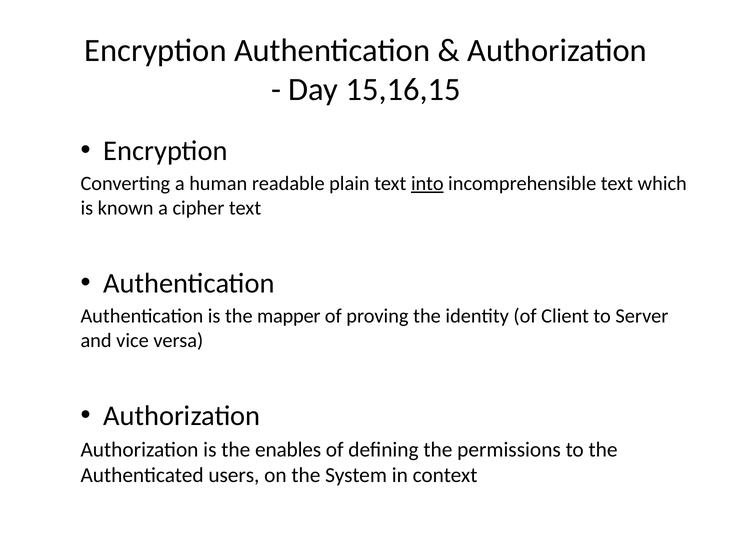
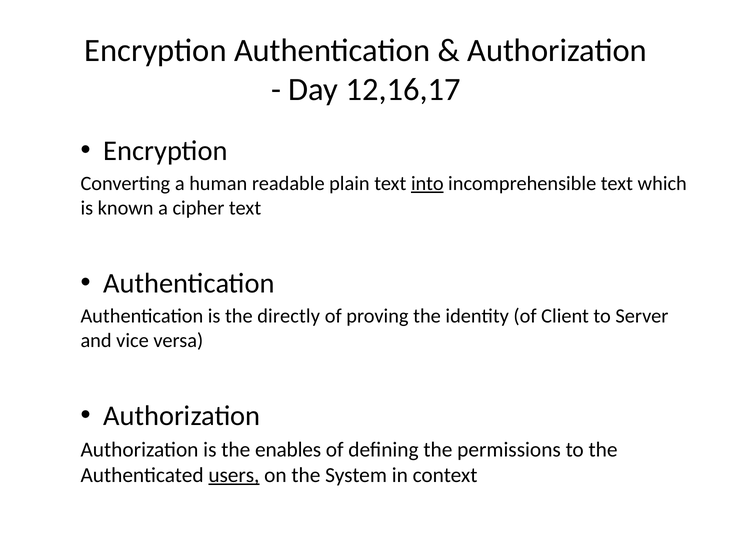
15,16,15: 15,16,15 -> 12,16,17
mapper: mapper -> directly
users underline: none -> present
